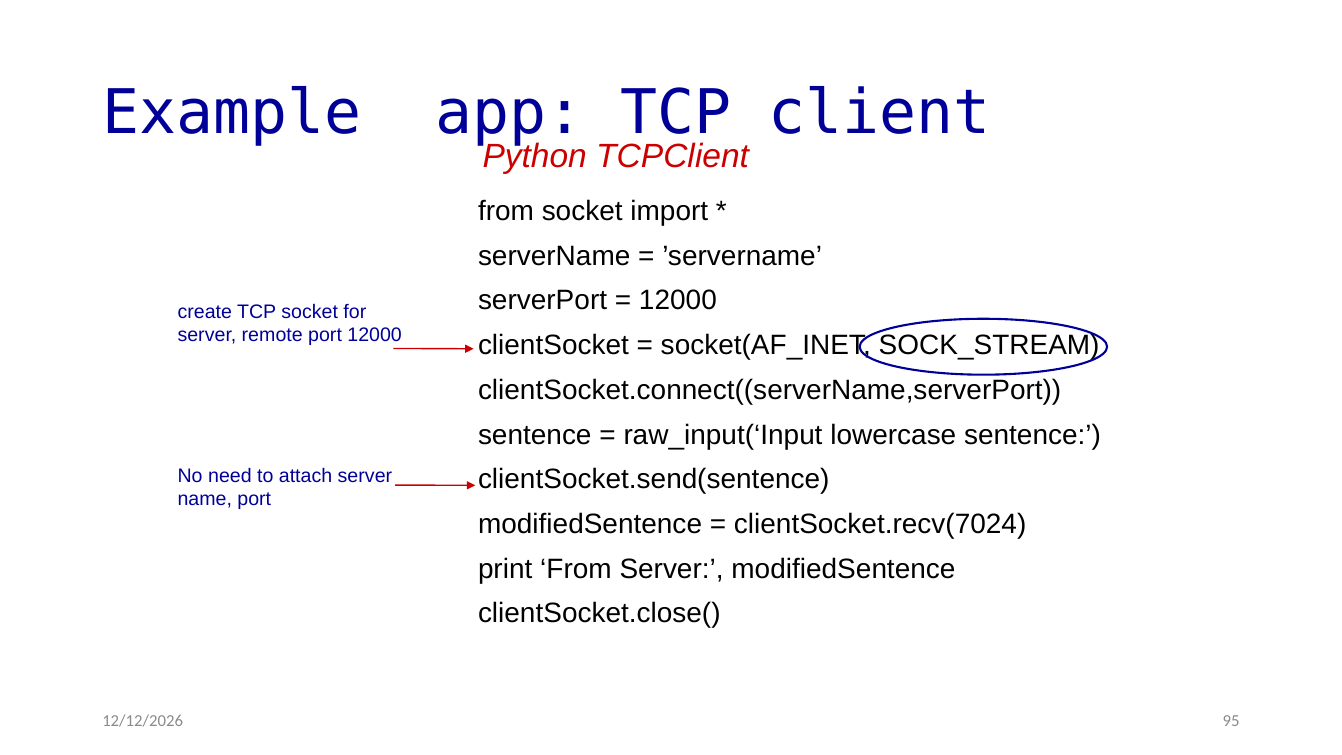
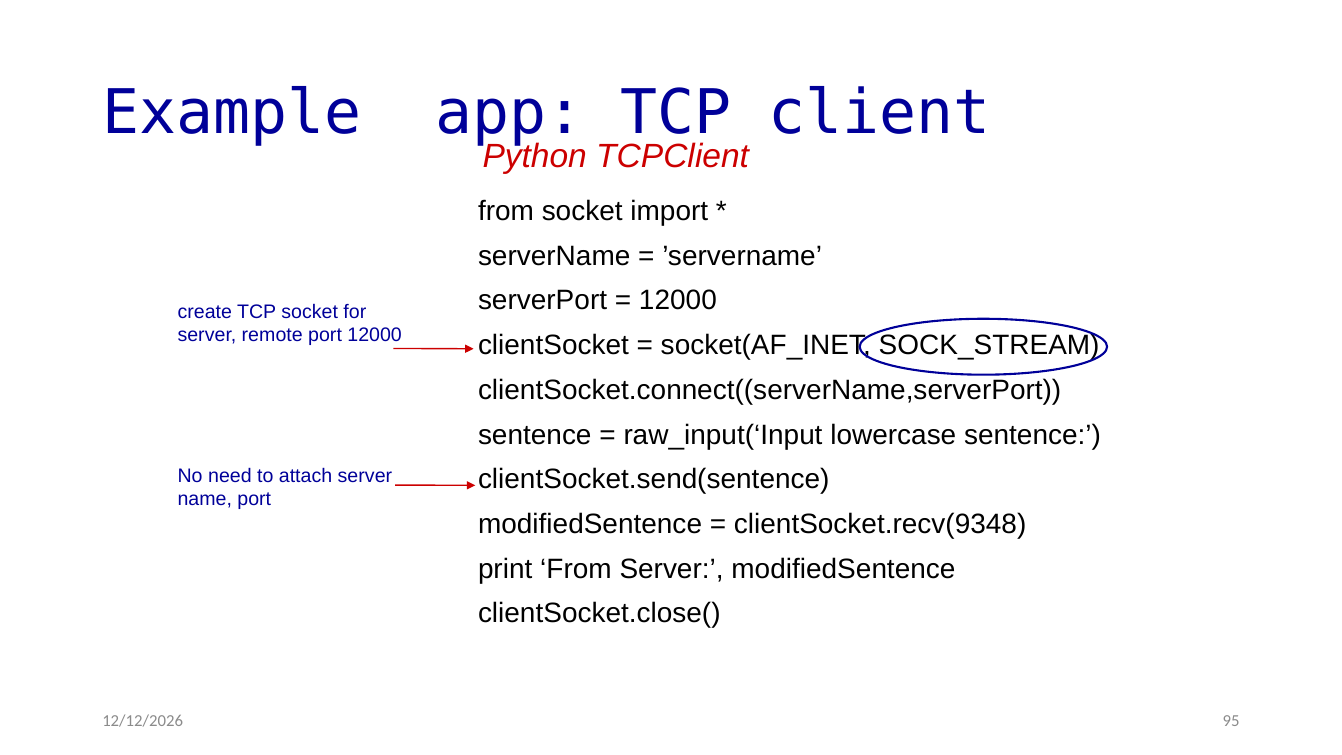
clientSocket.recv(7024: clientSocket.recv(7024 -> clientSocket.recv(9348
